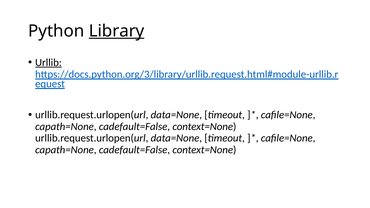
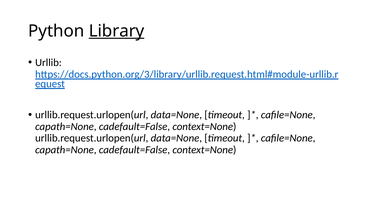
Urllib underline: present -> none
